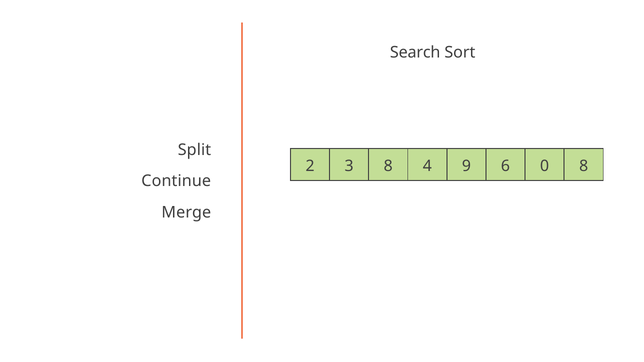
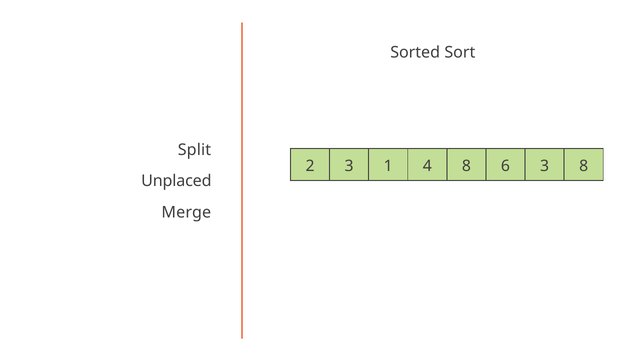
Search: Search -> Sorted
3 8: 8 -> 1
4 9: 9 -> 8
6 0: 0 -> 3
Continue: Continue -> Unplaced
